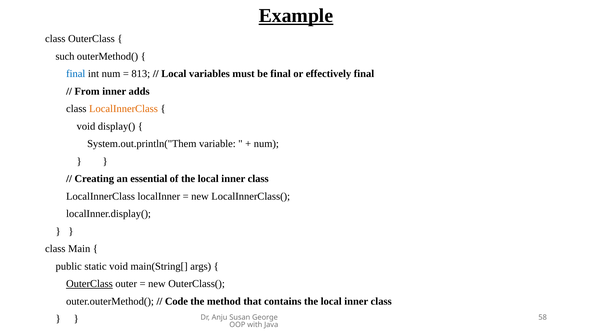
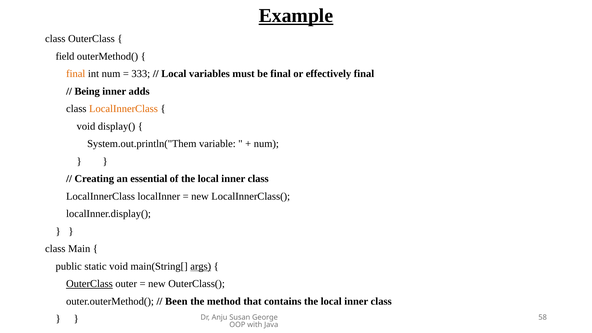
such: such -> field
final at (76, 74) colour: blue -> orange
813: 813 -> 333
From: From -> Being
args underline: none -> present
Code: Code -> Been
